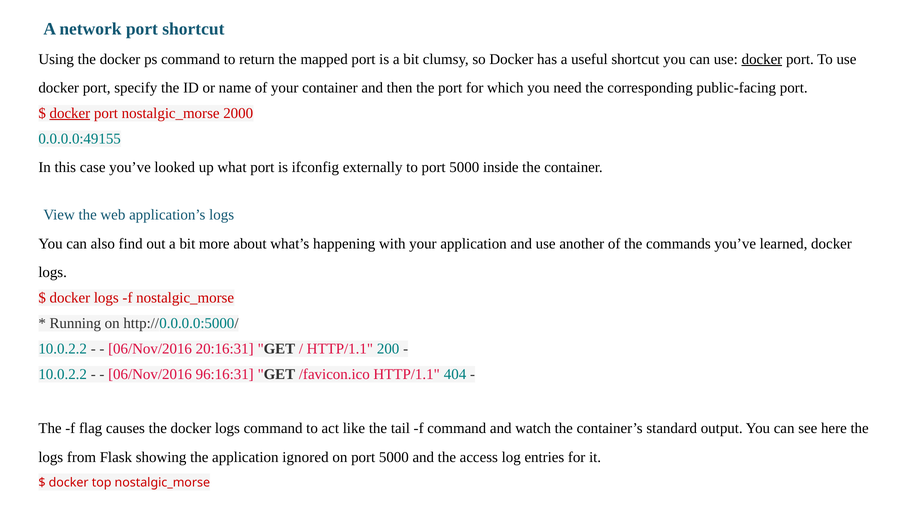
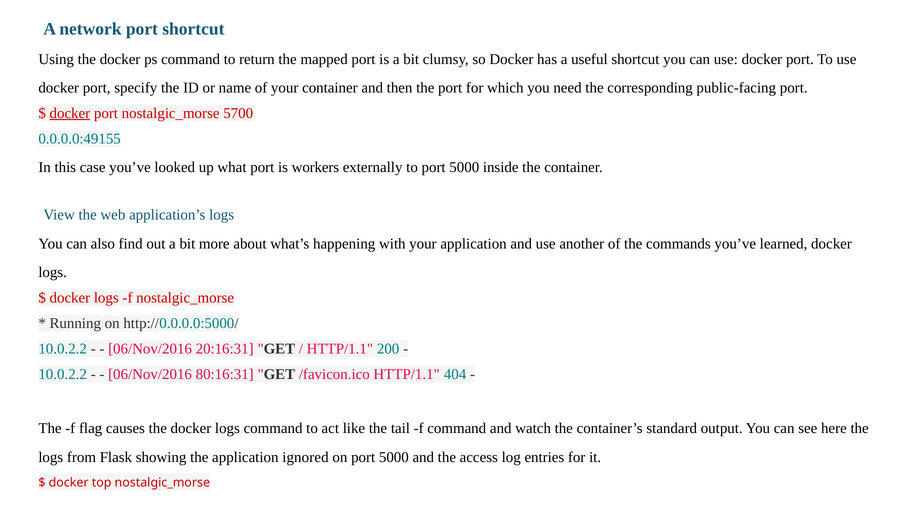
docker at (762, 59) underline: present -> none
2000: 2000 -> 5700
ifconfig: ifconfig -> workers
96:16:31: 96:16:31 -> 80:16:31
